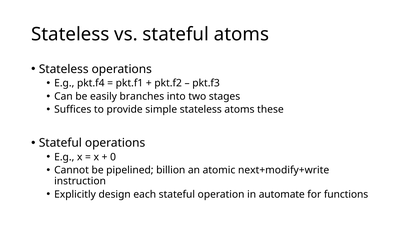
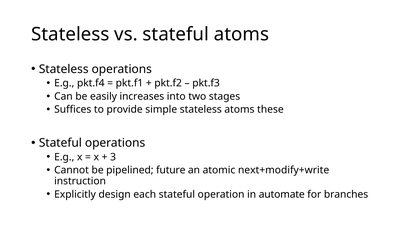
branches: branches -> increases
0: 0 -> 3
billion: billion -> future
functions: functions -> branches
